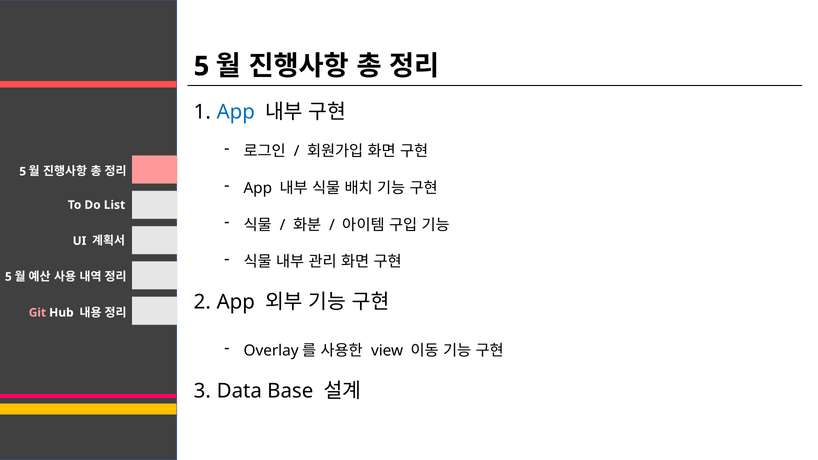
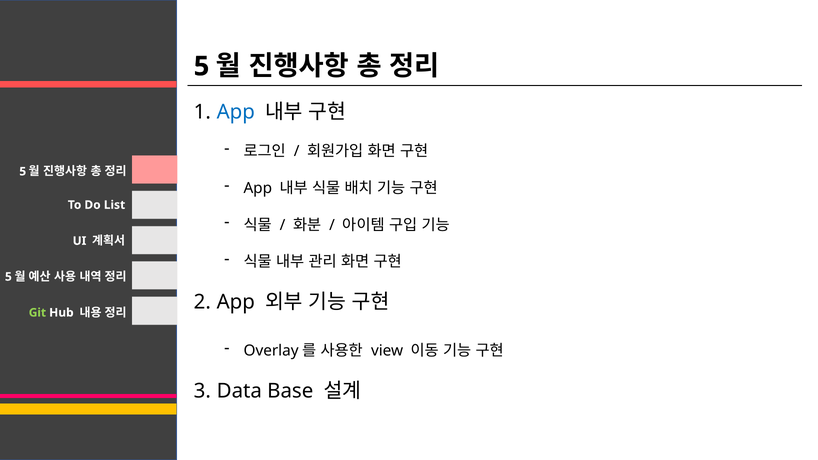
Git colour: pink -> light green
